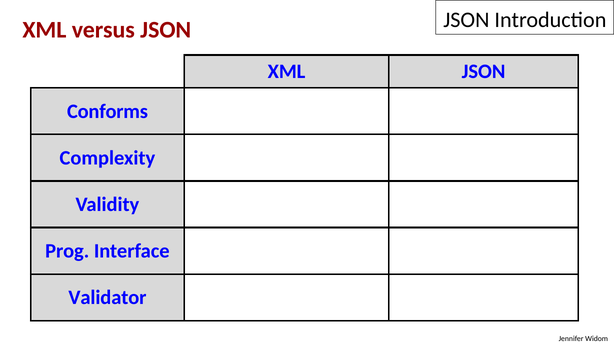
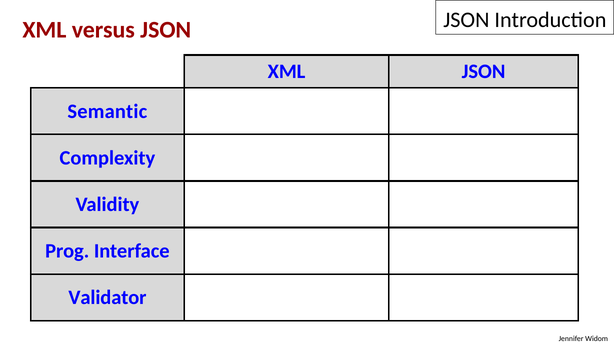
Conforms: Conforms -> Semantic
